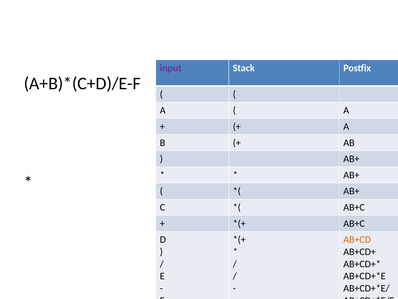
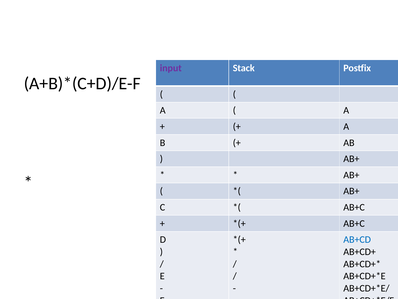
AB+CD colour: orange -> blue
